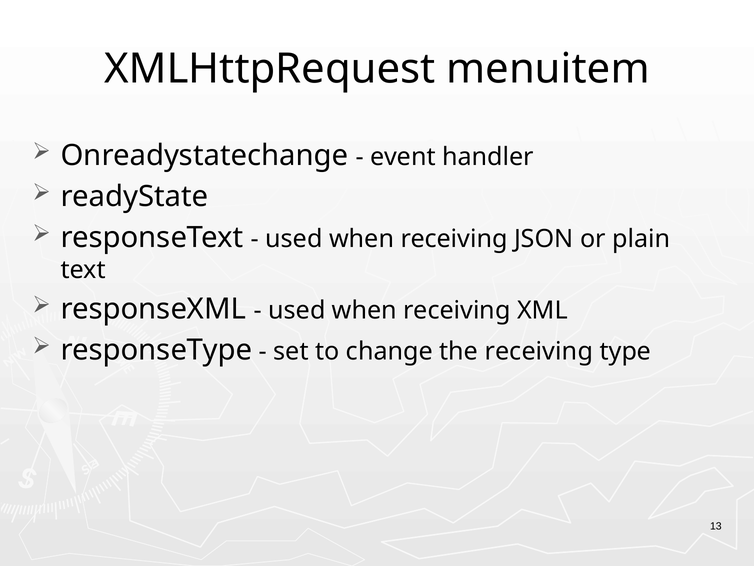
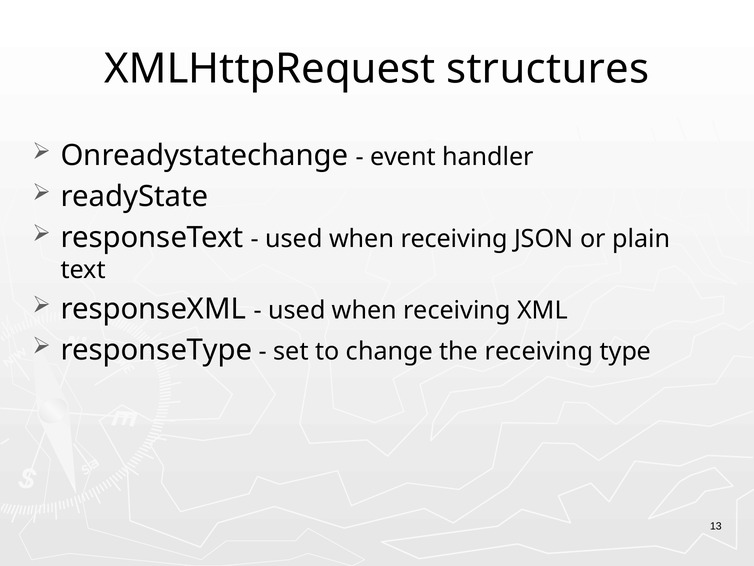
menuitem: menuitem -> structures
